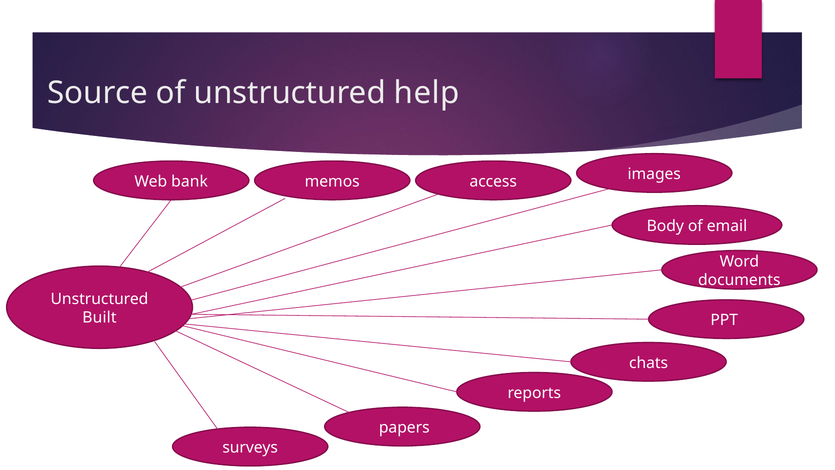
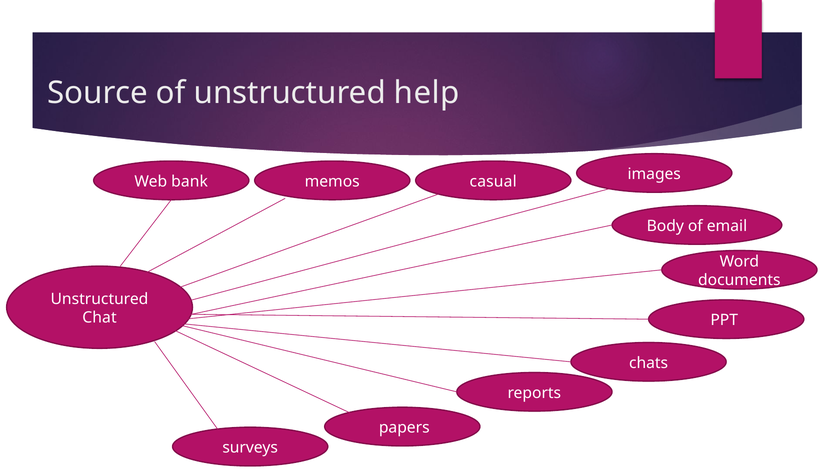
access: access -> casual
Built: Built -> Chat
